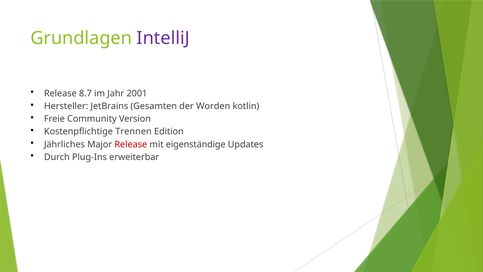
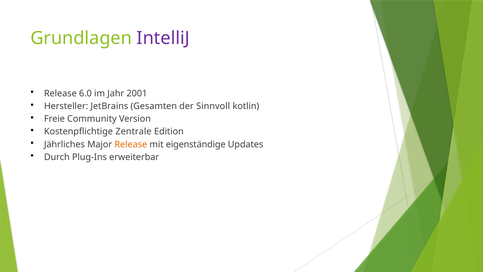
8.7: 8.7 -> 6.0
Worden: Worden -> Sinnvoll
Trennen: Trennen -> Zentrale
Release at (131, 144) colour: red -> orange
